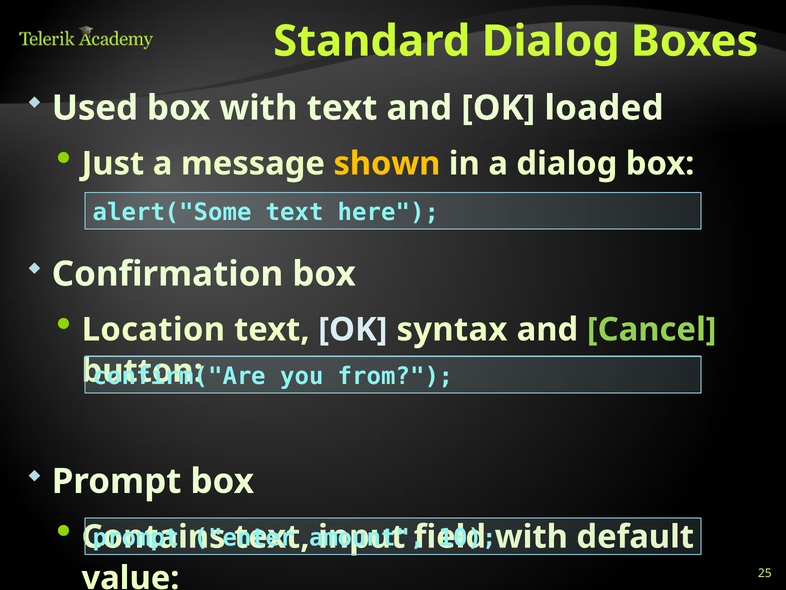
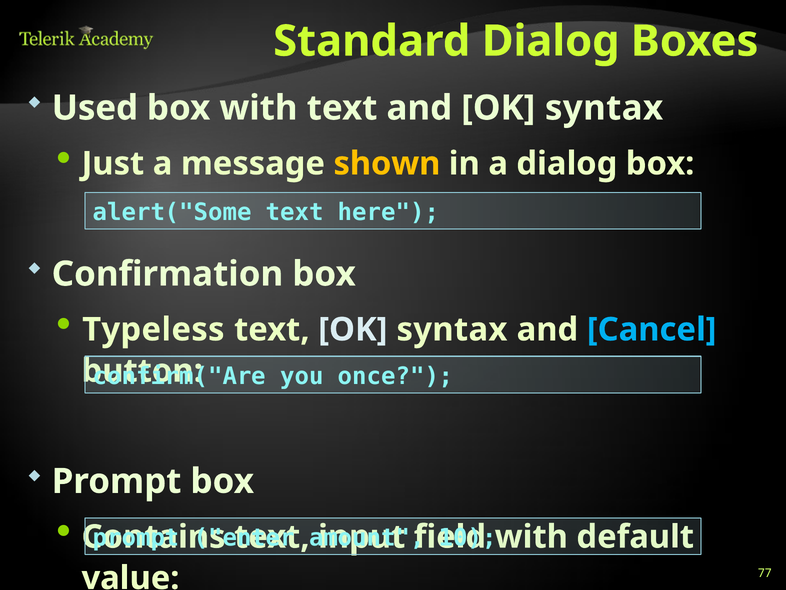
and OK loaded: loaded -> syntax
Location: Location -> Typeless
Cancel colour: light green -> light blue
from: from -> once
25: 25 -> 77
